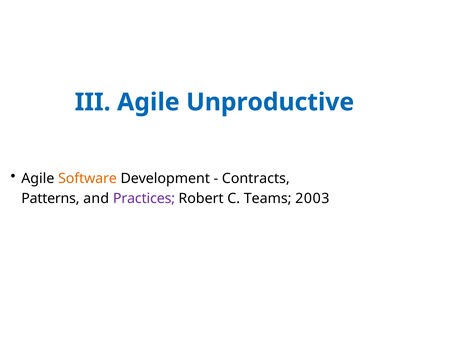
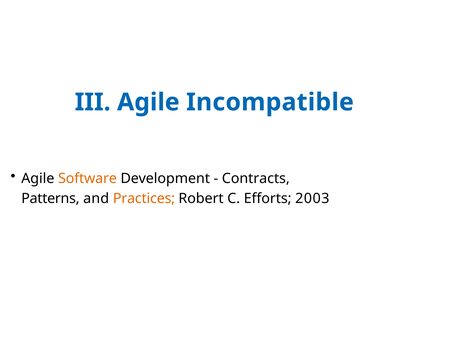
Unproductive: Unproductive -> Incompatible
Practices colour: purple -> orange
Teams: Teams -> Efforts
